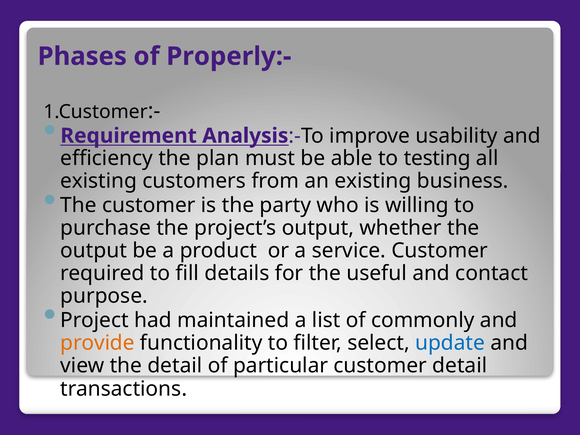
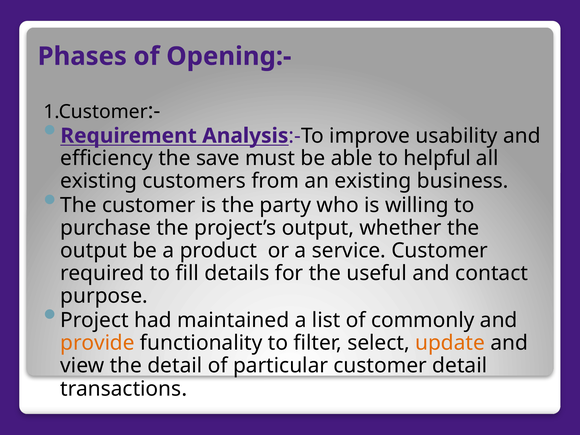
Properly:-: Properly:- -> Opening:-
plan: plan -> save
testing: testing -> helpful
update colour: blue -> orange
